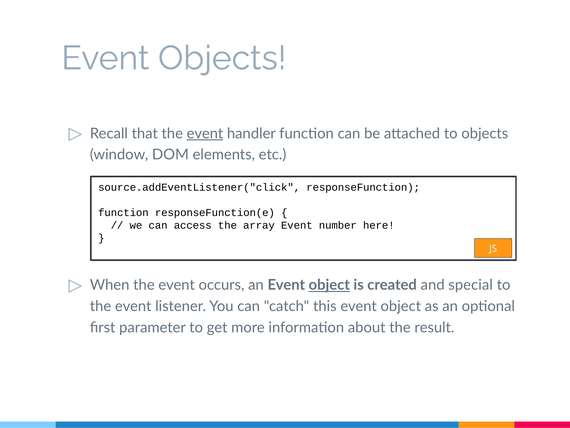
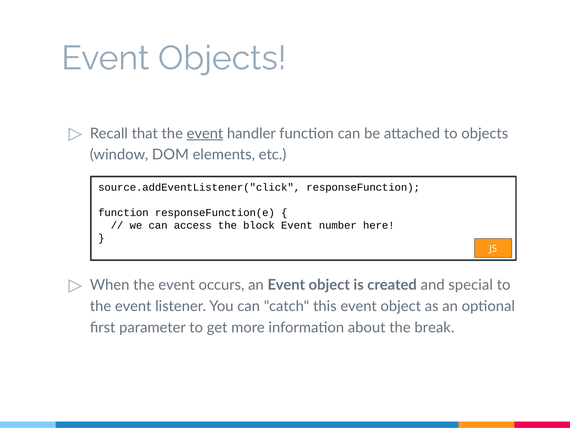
array: array -> block
object at (329, 285) underline: present -> none
result: result -> break
